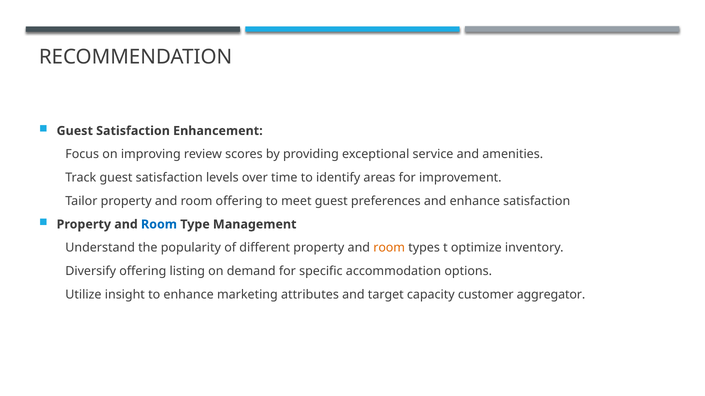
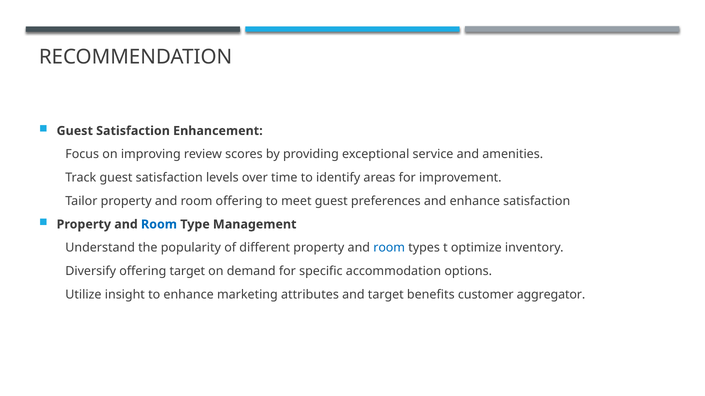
room at (389, 248) colour: orange -> blue
offering listing: listing -> target
capacity: capacity -> benefits
